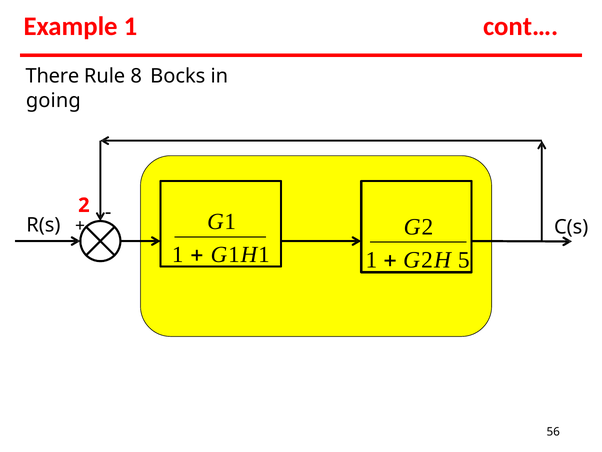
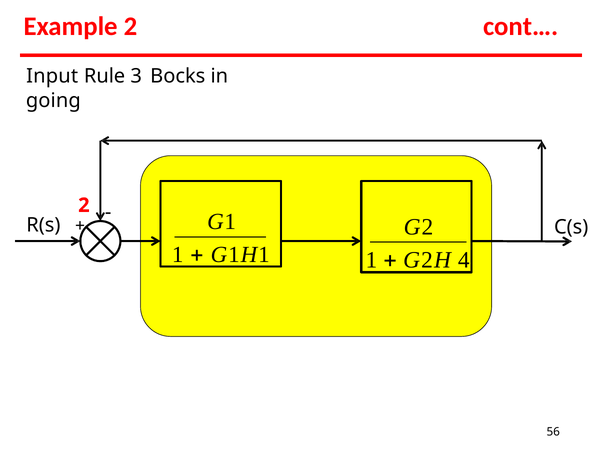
Example 1: 1 -> 2
There: There -> Input
8: 8 -> 3
5: 5 -> 4
